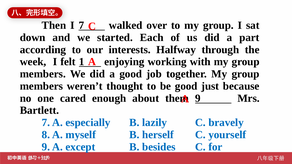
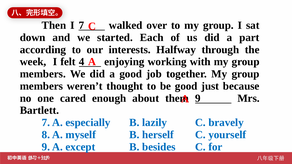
1: 1 -> 4
